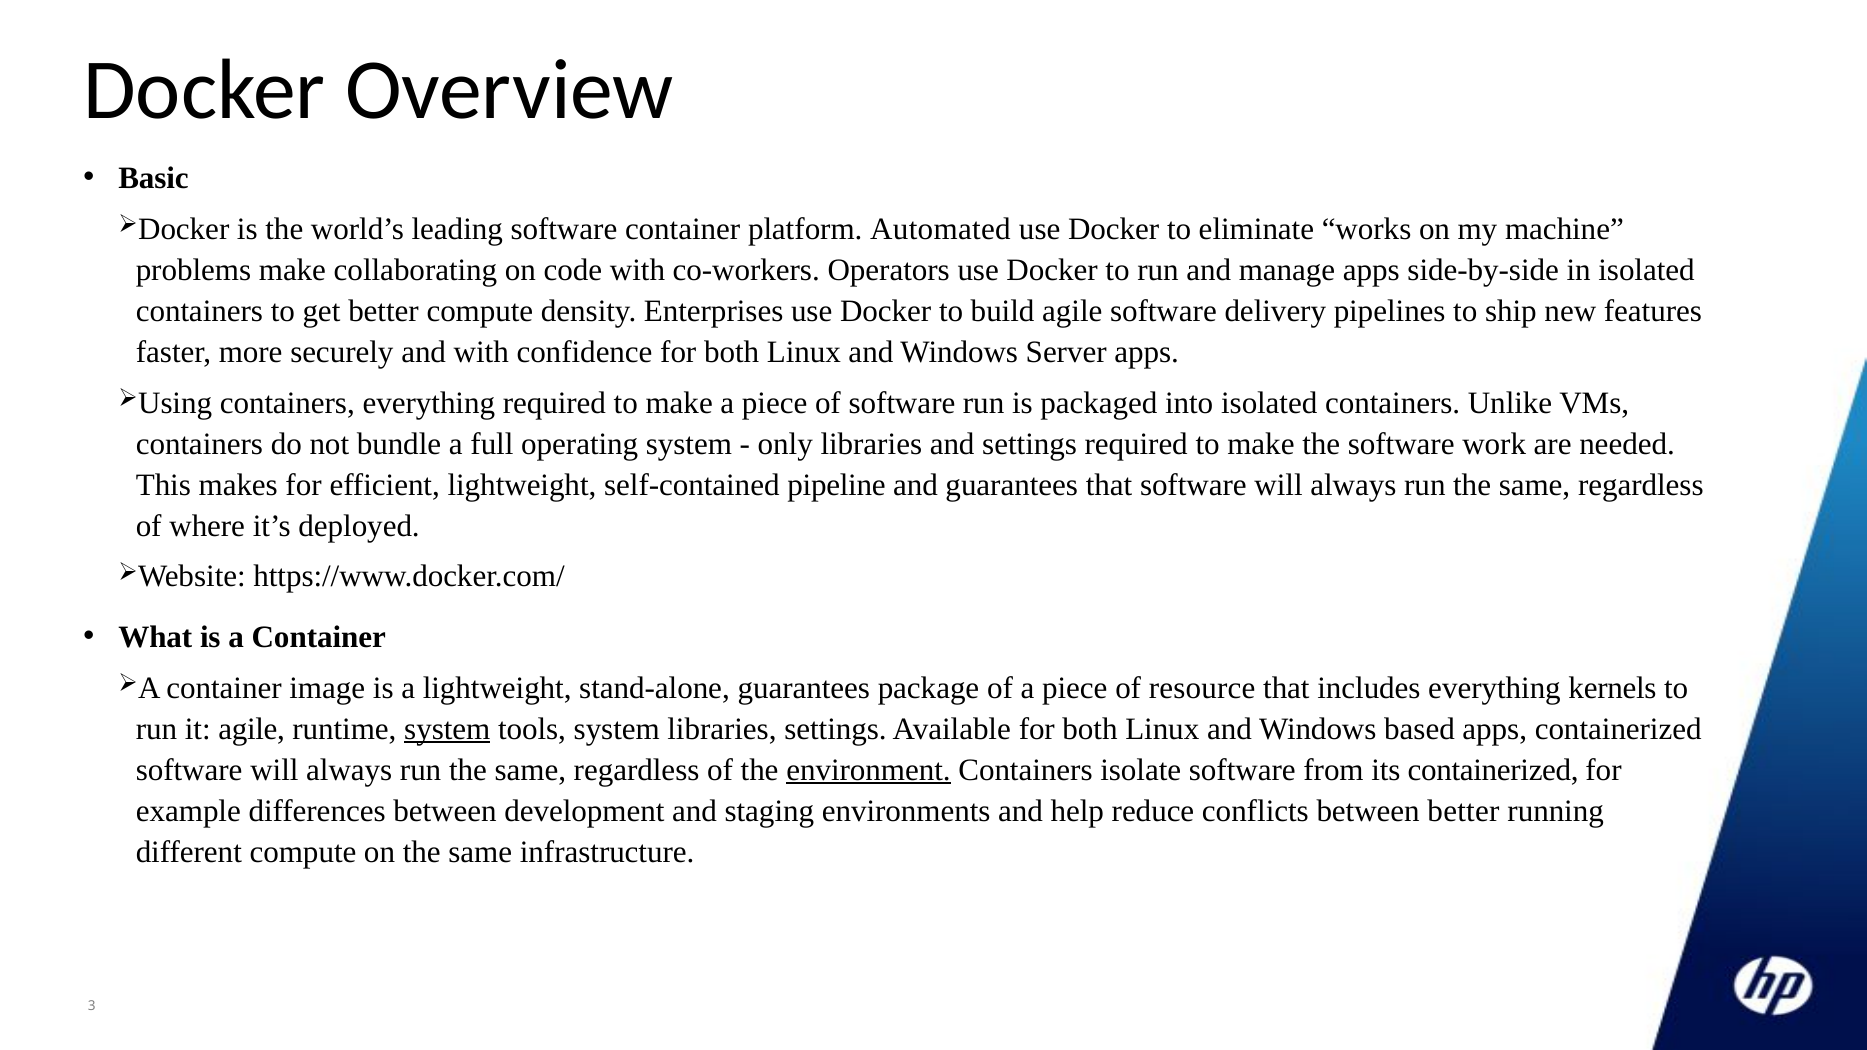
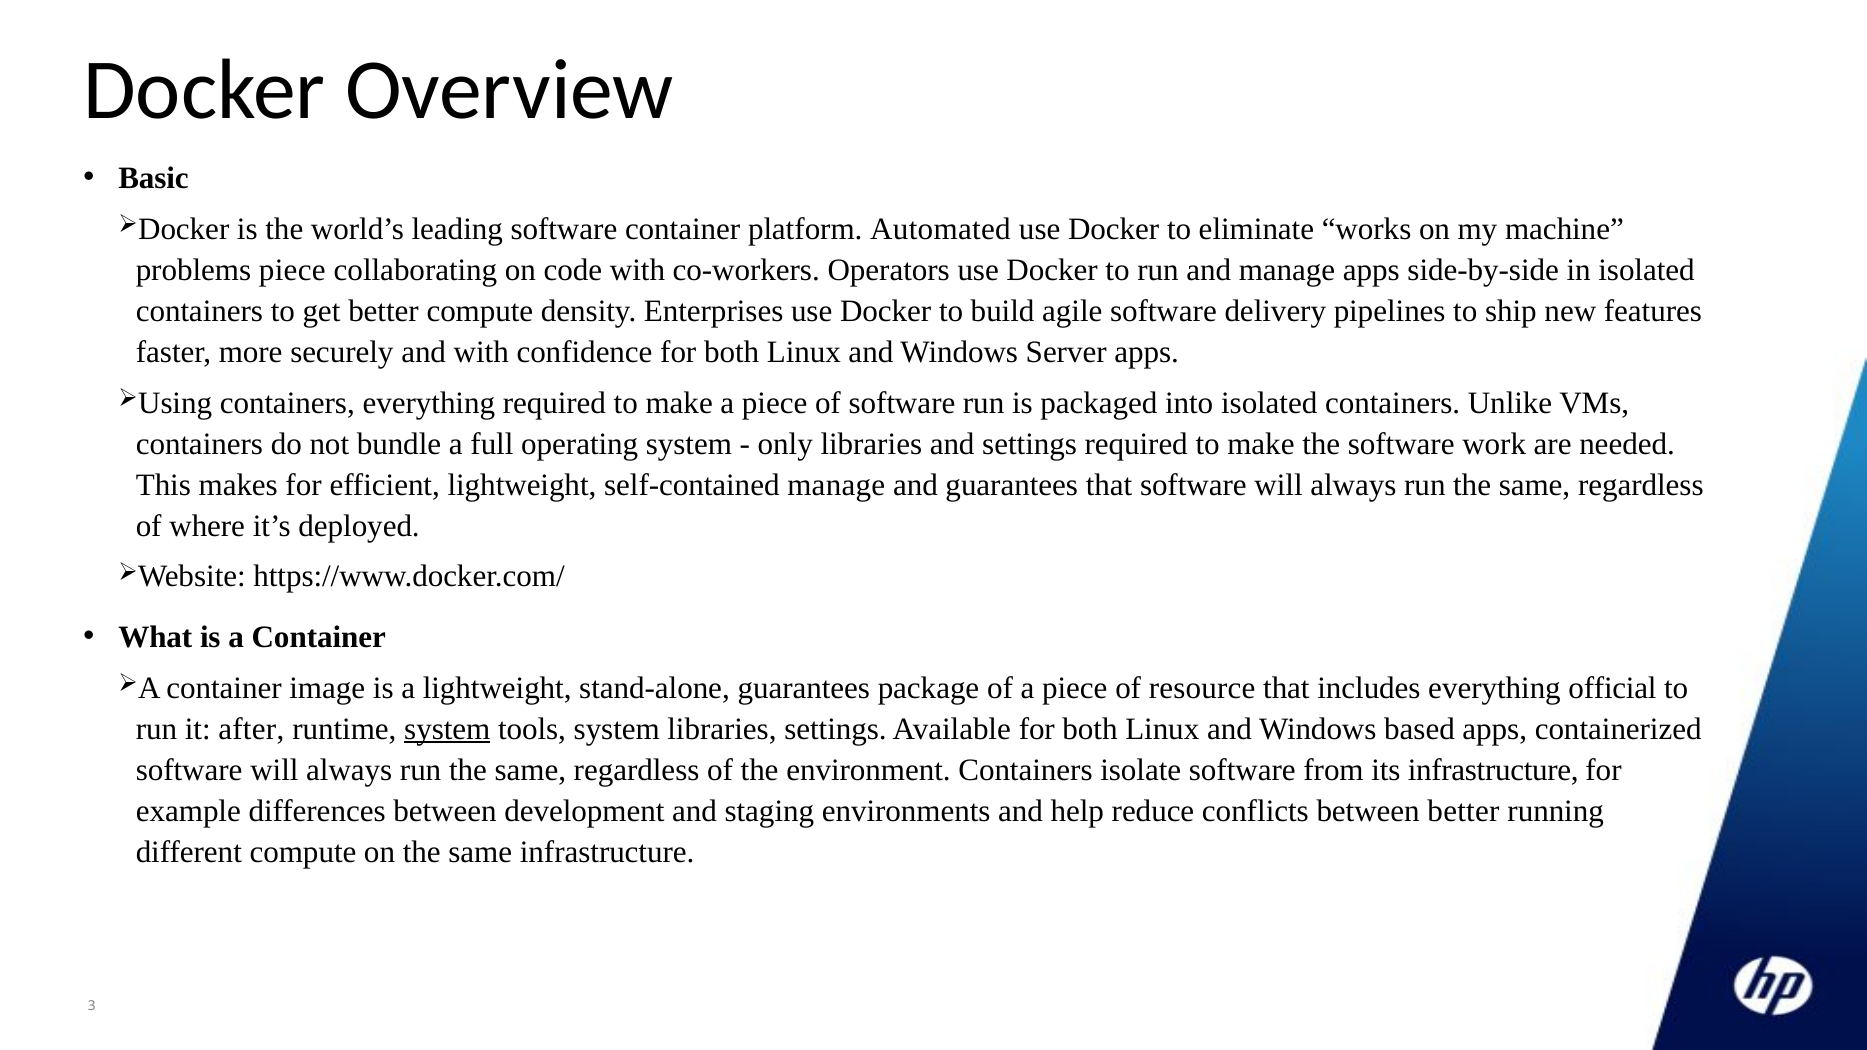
problems make: make -> piece
self-contained pipeline: pipeline -> manage
kernels: kernels -> official
it agile: agile -> after
environment underline: present -> none
its containerized: containerized -> infrastructure
